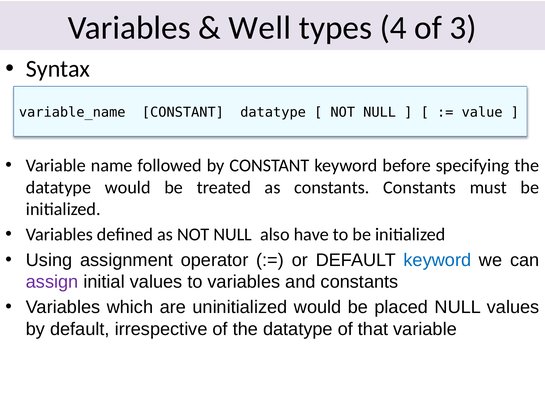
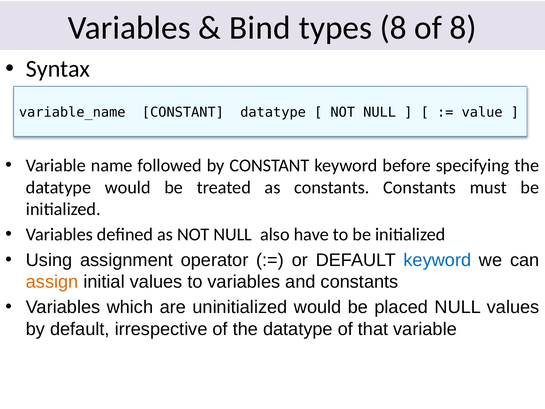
Well: Well -> Bind
types 4: 4 -> 8
of 3: 3 -> 8
assign colour: purple -> orange
